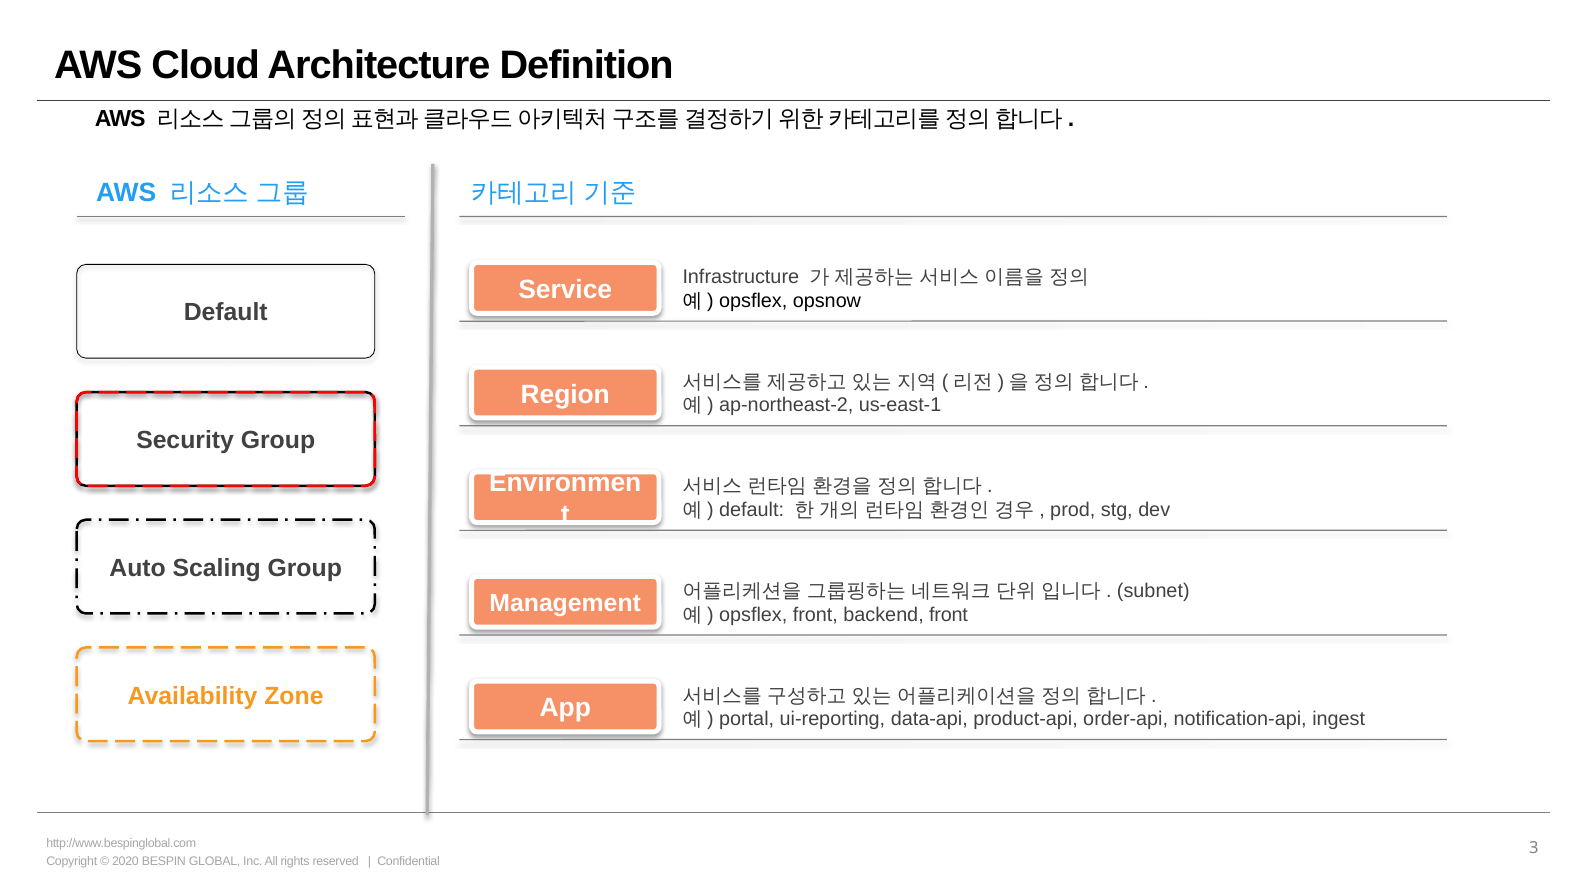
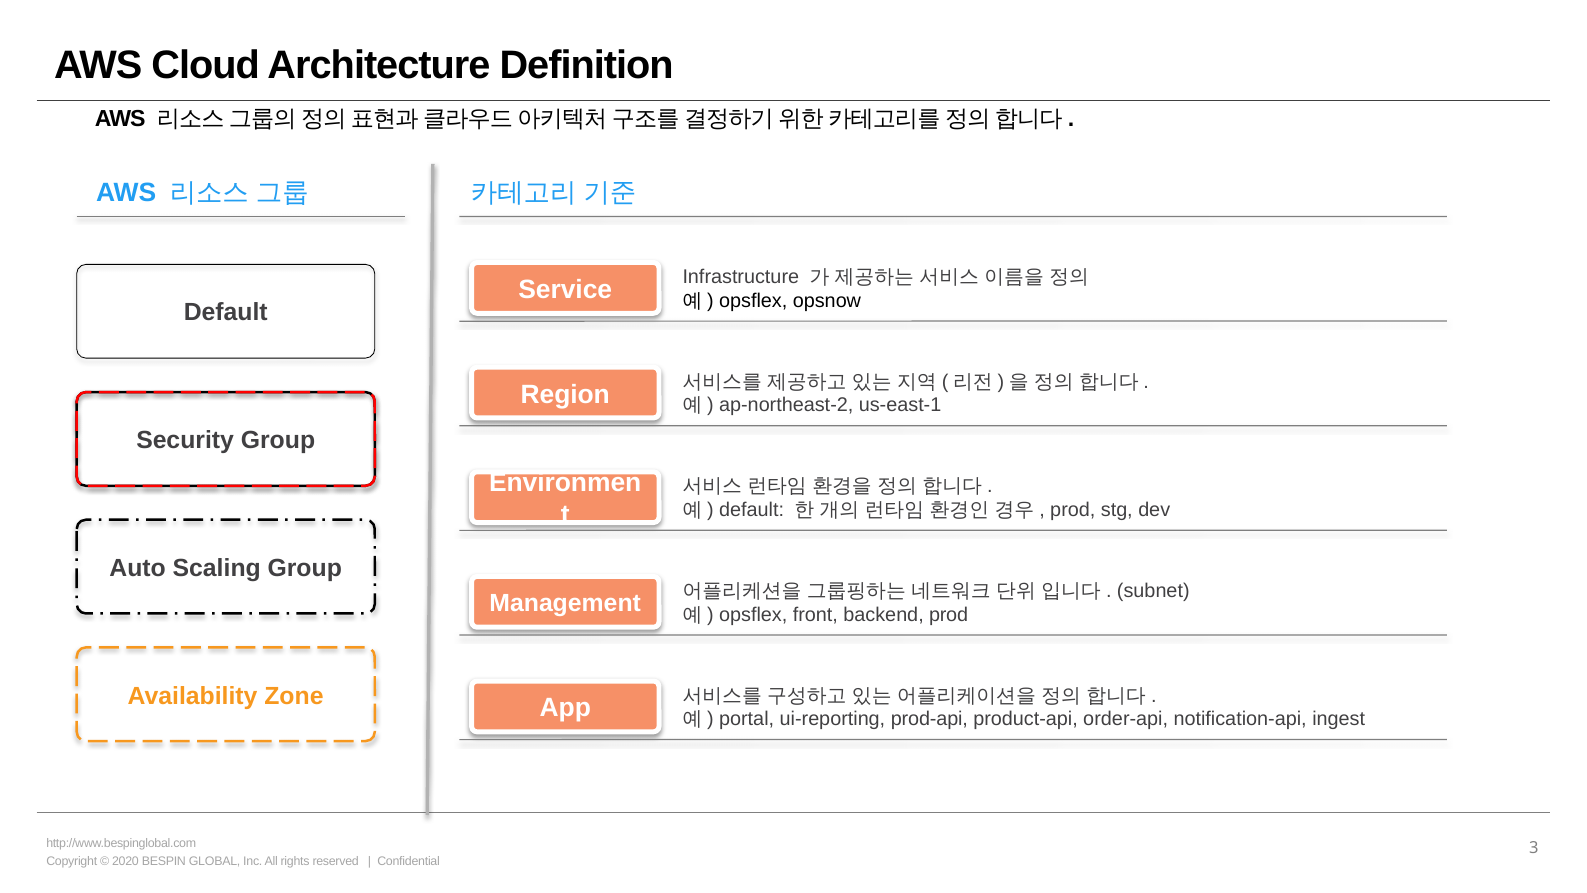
backend front: front -> prod
data-api: data-api -> prod-api
